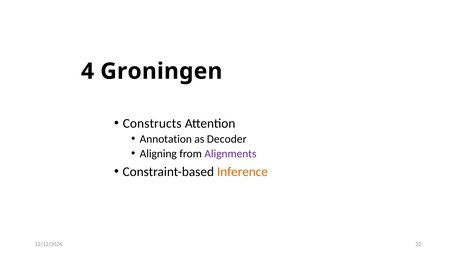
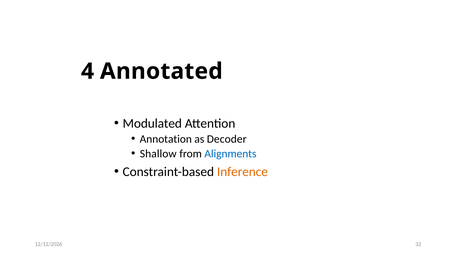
Groningen: Groningen -> Annotated
Constructs: Constructs -> Modulated
Aligning: Aligning -> Shallow
Alignments colour: purple -> blue
